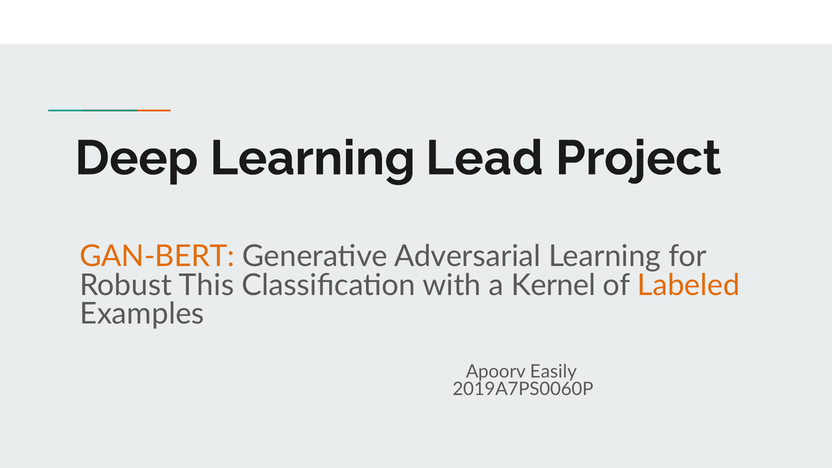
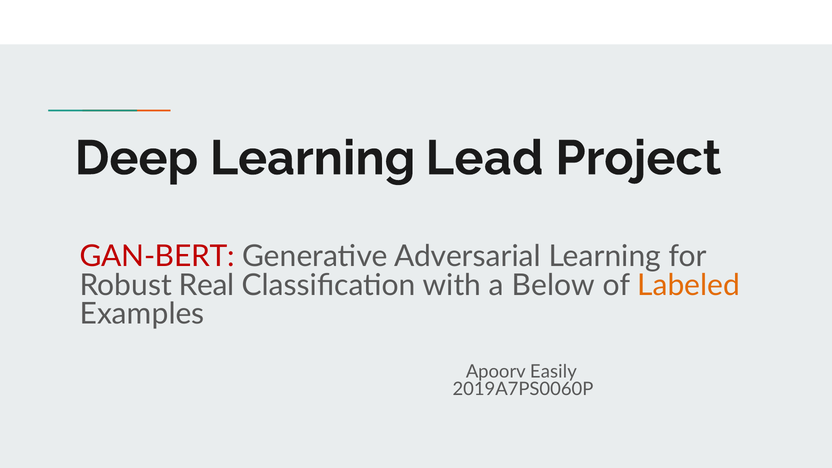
GAN-BERT colour: orange -> red
This: This -> Real
Kernel: Kernel -> Below
